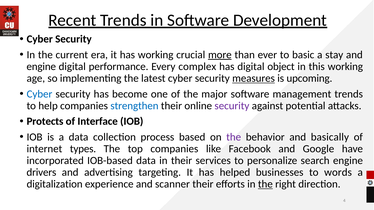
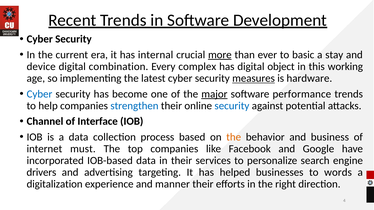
has working: working -> internal
engine at (41, 67): engine -> device
performance: performance -> combination
upcoming: upcoming -> hardware
major underline: none -> present
management: management -> performance
security at (232, 106) colour: purple -> blue
Protects: Protects -> Channel
the at (234, 137) colour: purple -> orange
basically: basically -> business
types: types -> must
scanner: scanner -> manner
the at (265, 184) underline: present -> none
